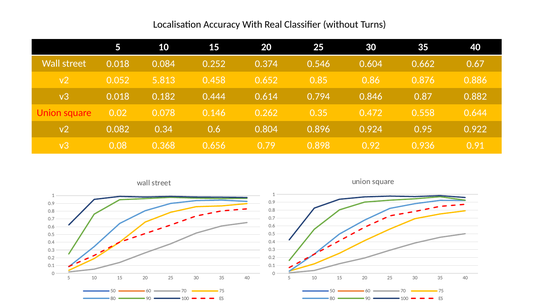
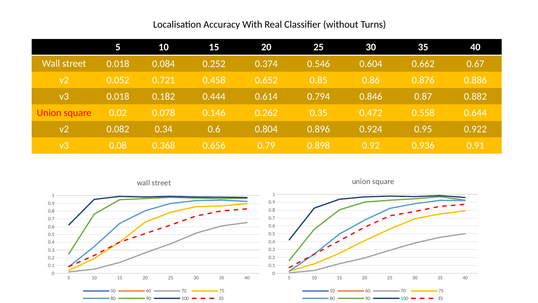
5.813: 5.813 -> 0.721
